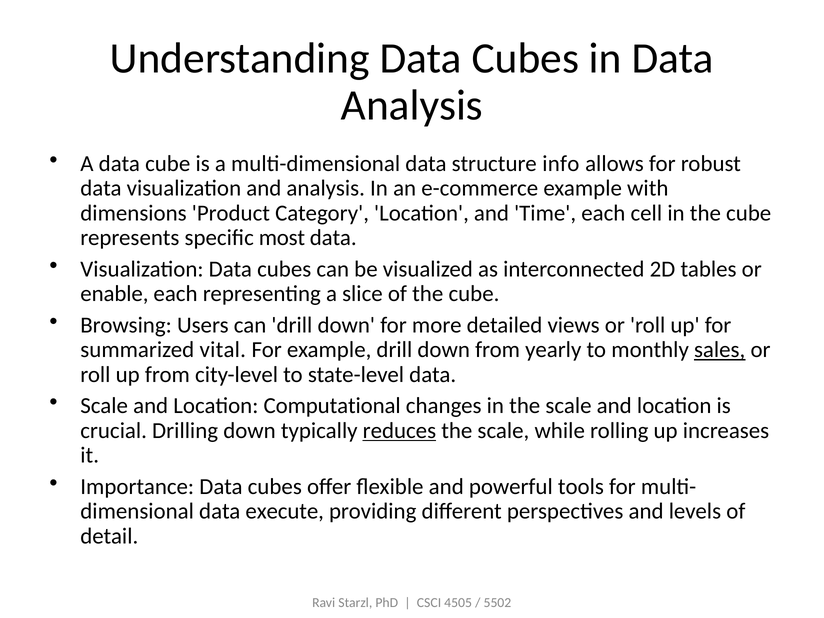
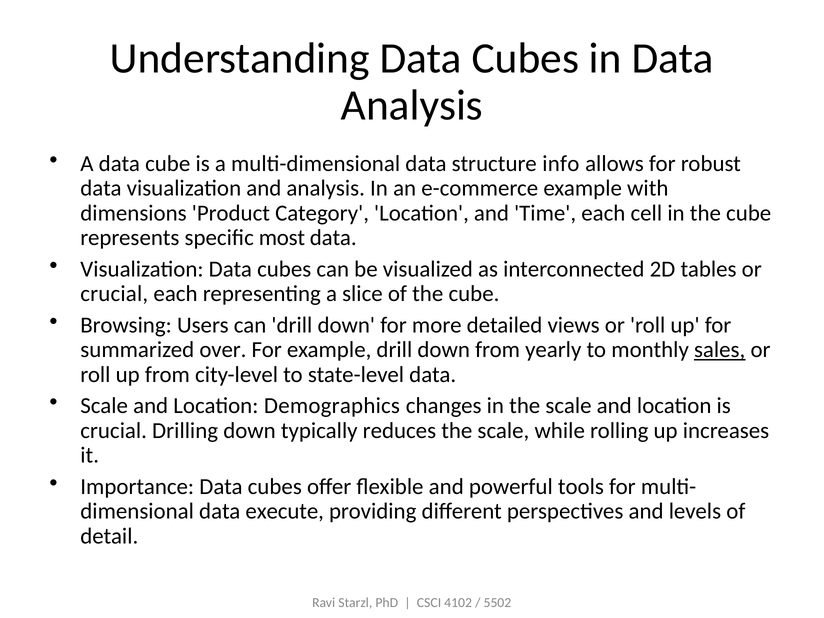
enable at (114, 294): enable -> crucial
vital: vital -> over
Computational: Computational -> Demographics
reduces underline: present -> none
4505: 4505 -> 4102
